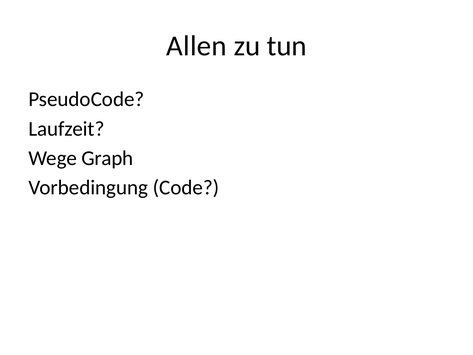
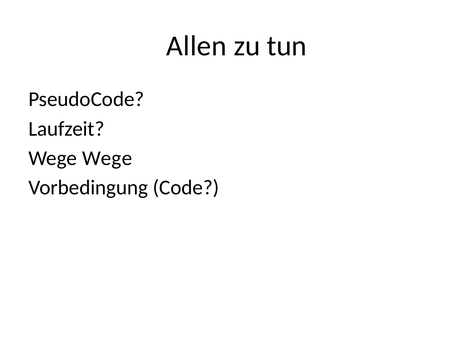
Wege Graph: Graph -> Wege
